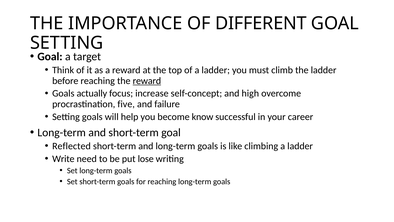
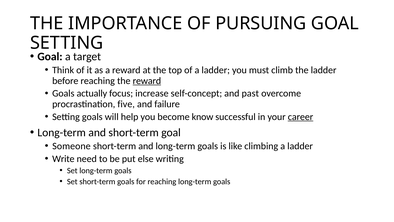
DIFFERENT: DIFFERENT -> PURSUING
high: high -> past
career underline: none -> present
Reflected: Reflected -> Someone
lose: lose -> else
